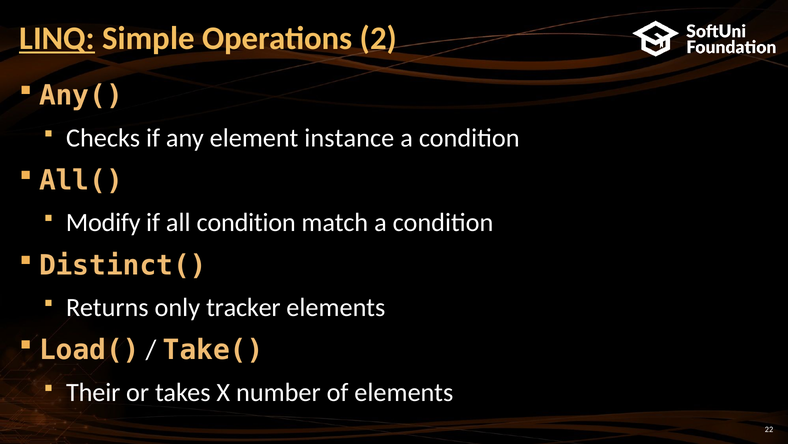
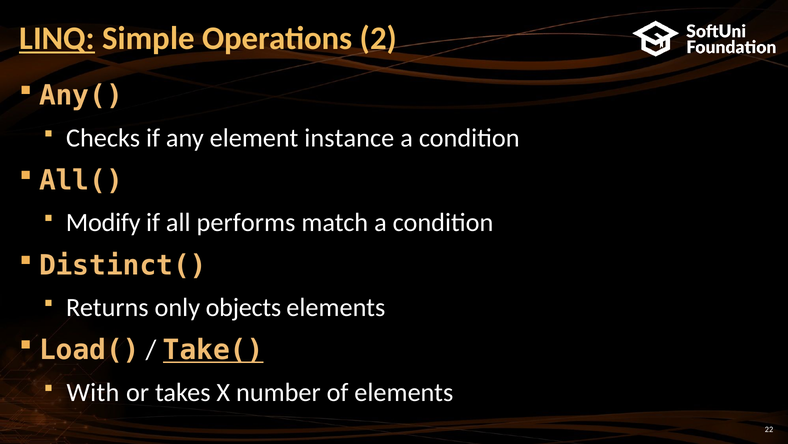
all condition: condition -> performs
tracker: tracker -> objects
Take( underline: none -> present
Their: Their -> With
